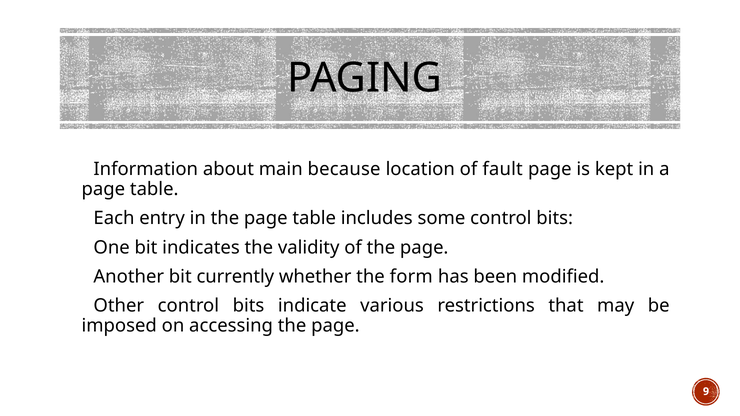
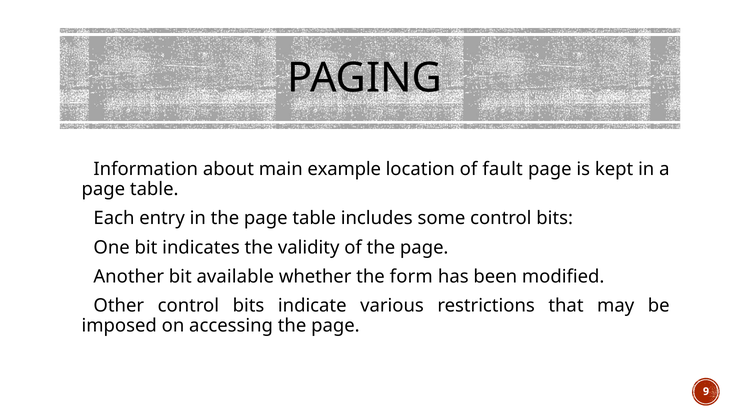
because: because -> example
currently: currently -> available
